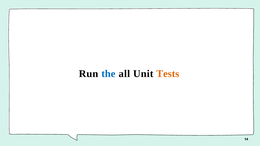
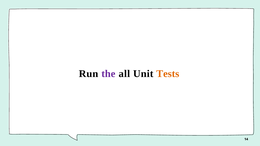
the colour: blue -> purple
